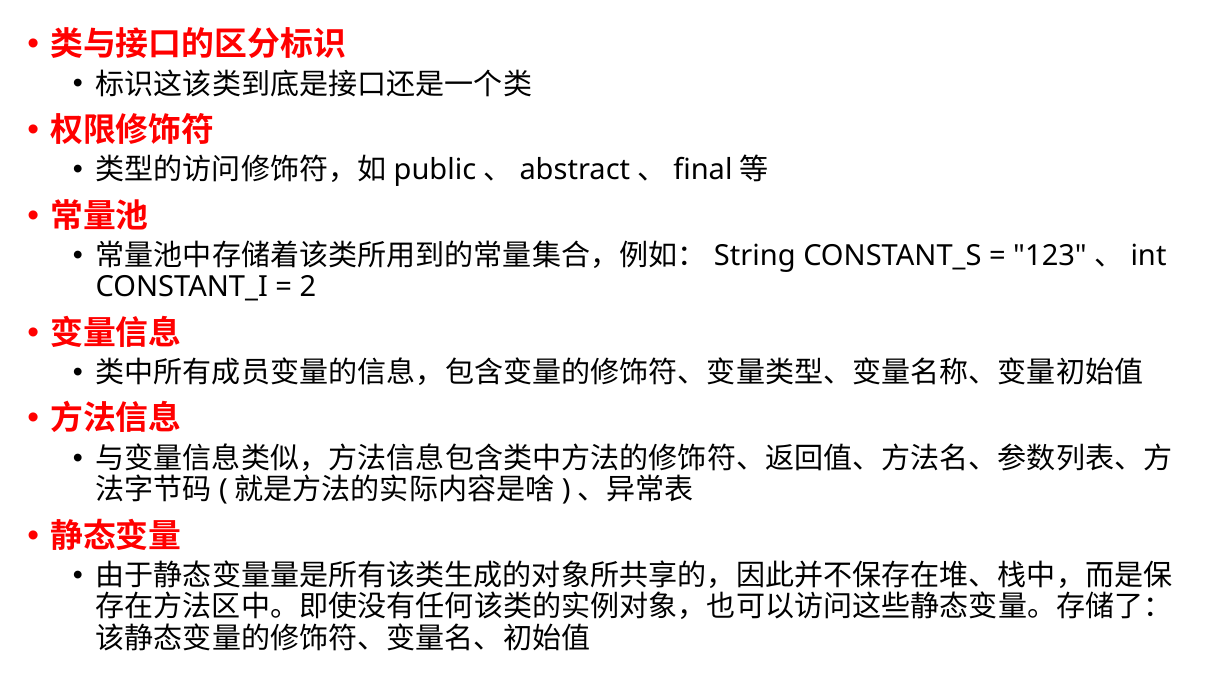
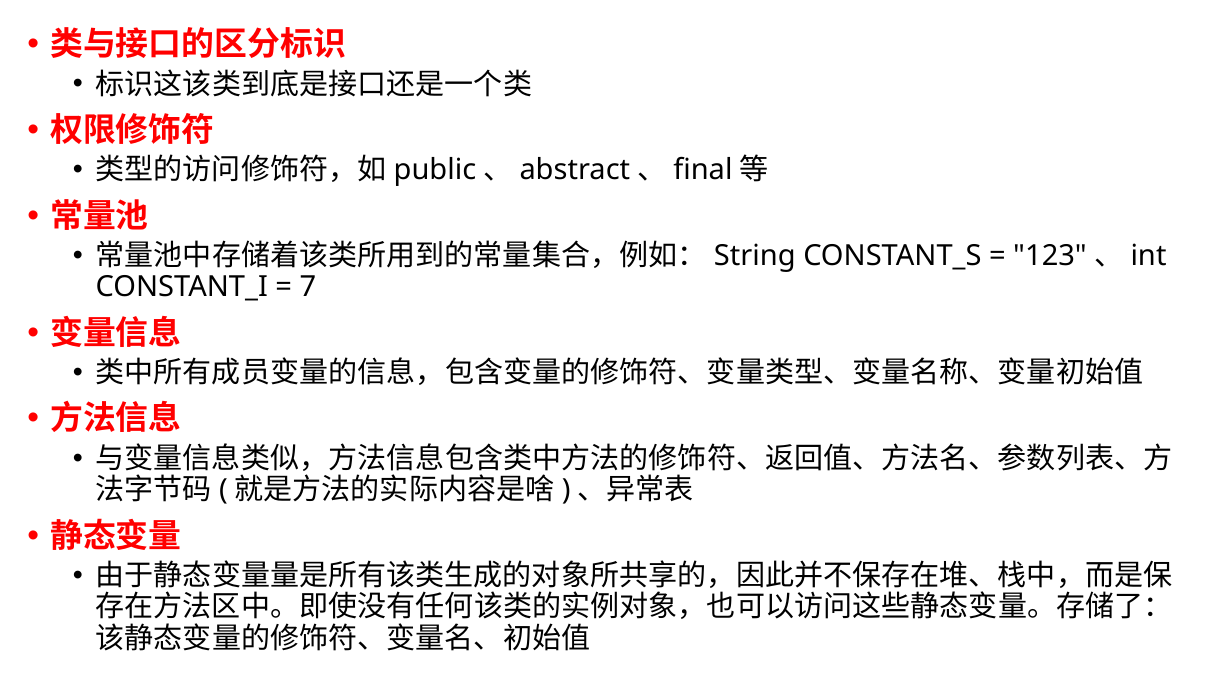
2: 2 -> 7
